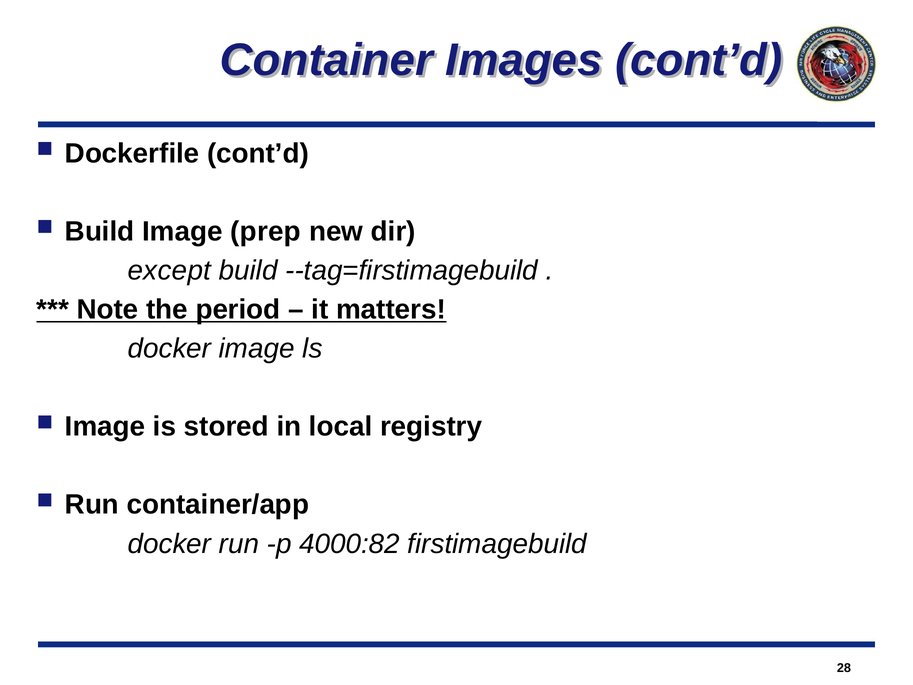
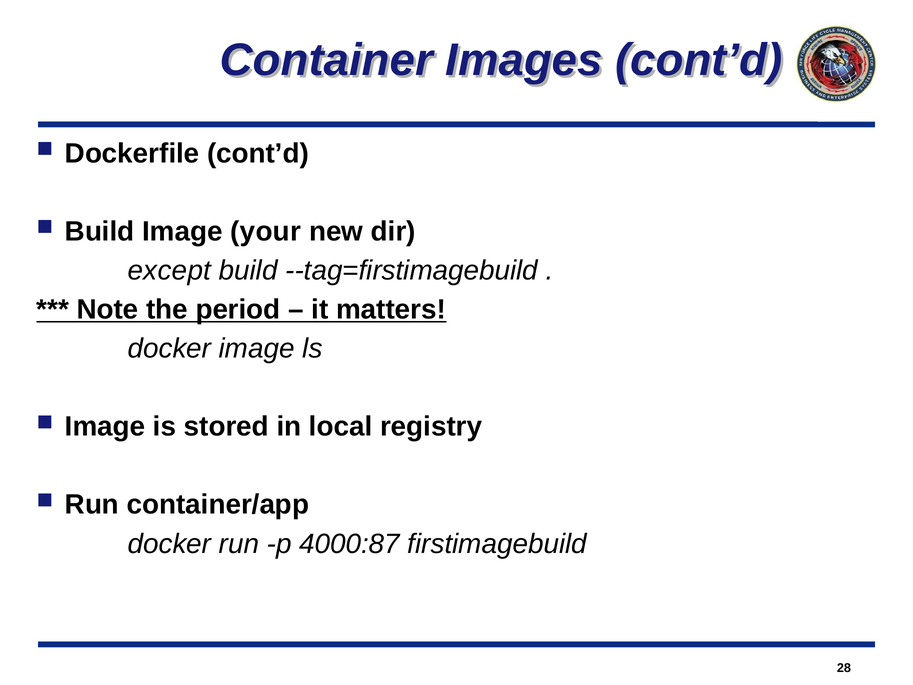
prep: prep -> your
4000:82: 4000:82 -> 4000:87
